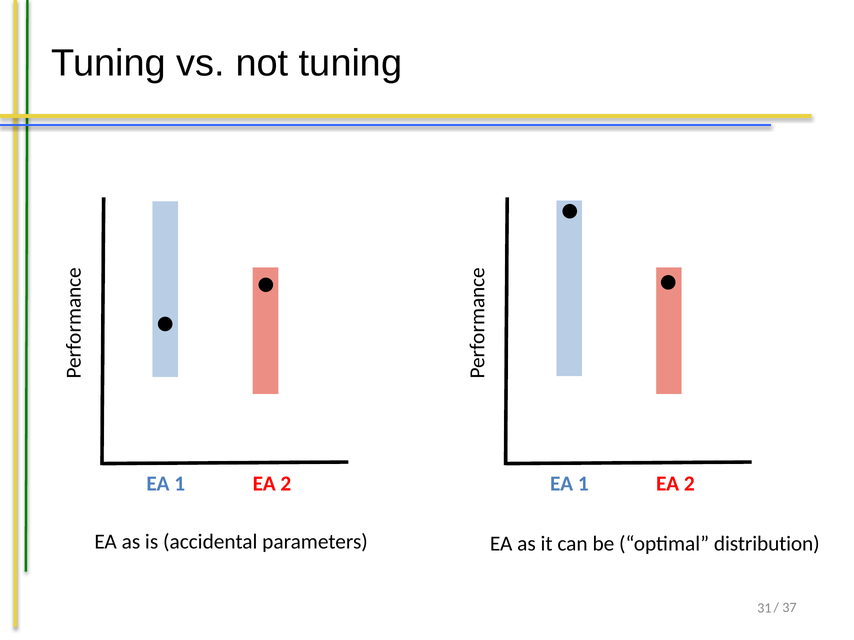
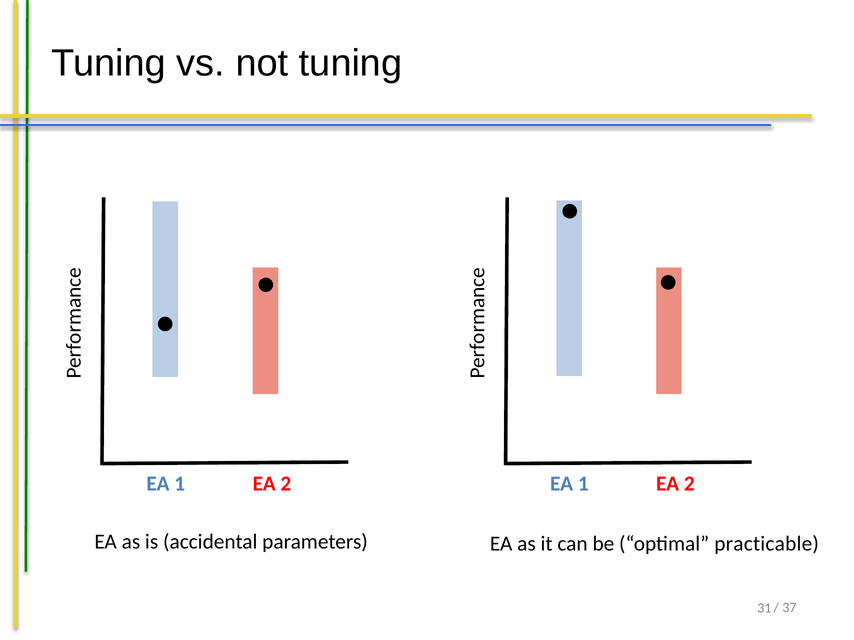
distribution: distribution -> practicable
